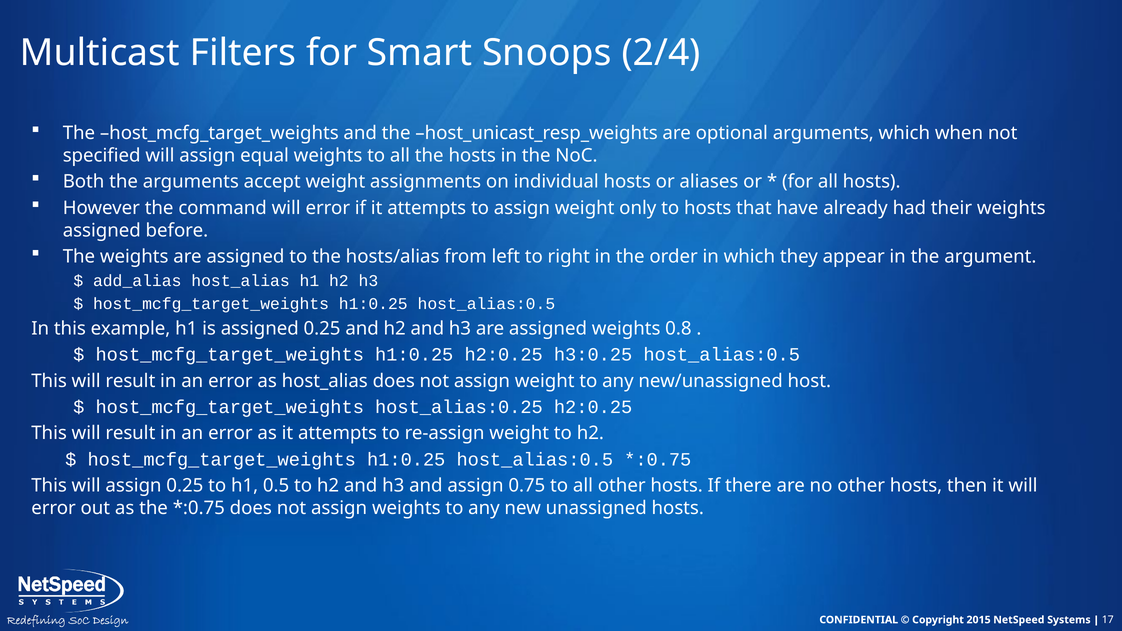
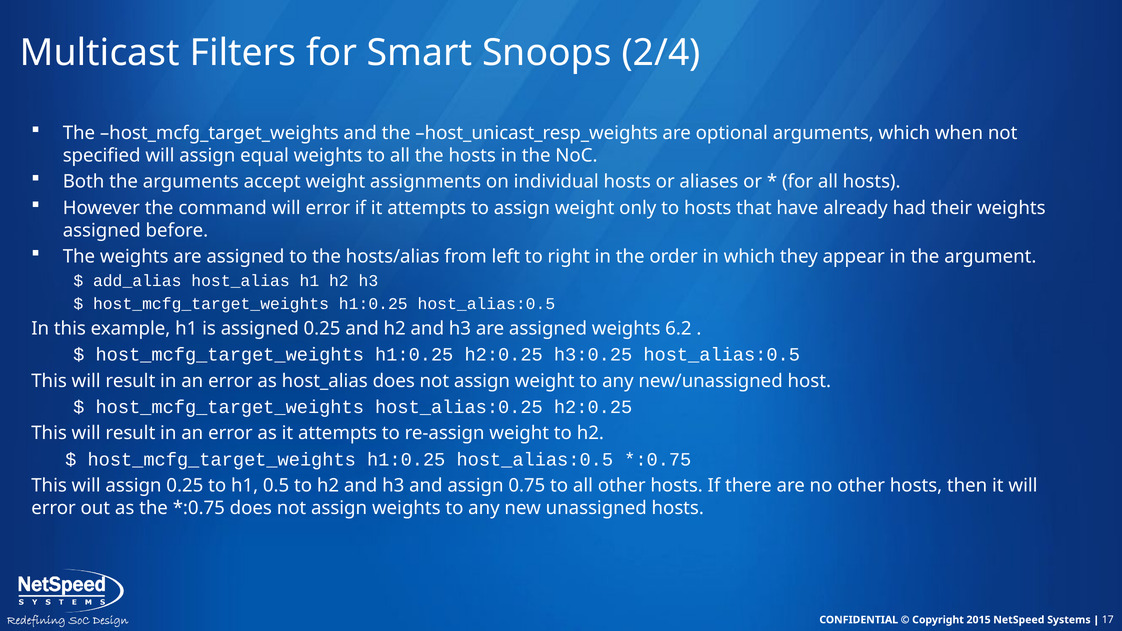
0.8: 0.8 -> 6.2
